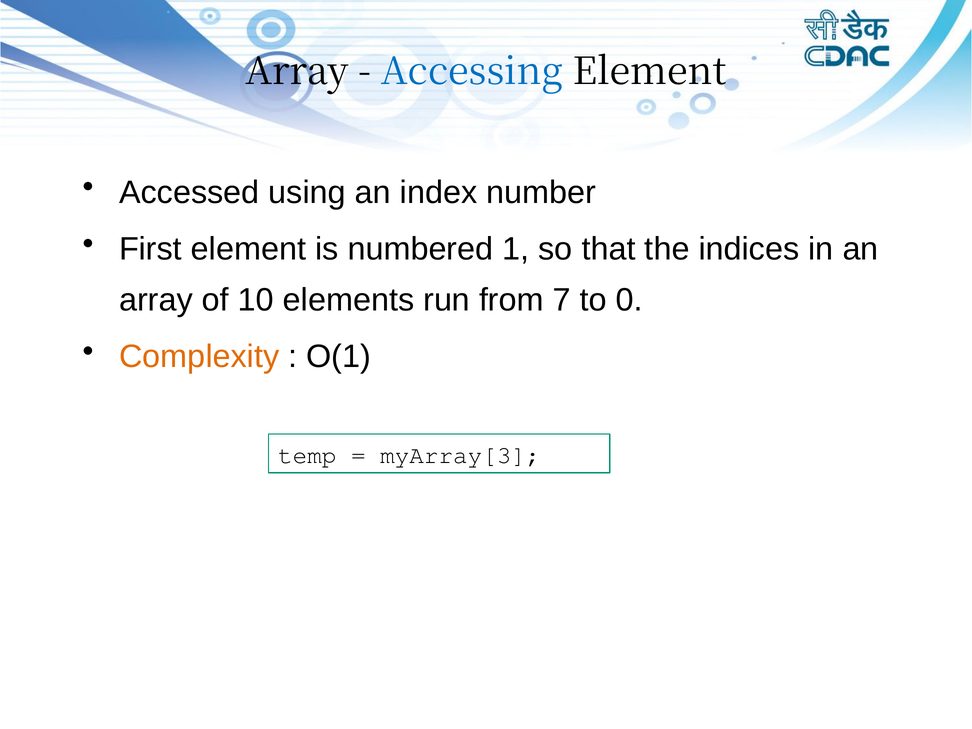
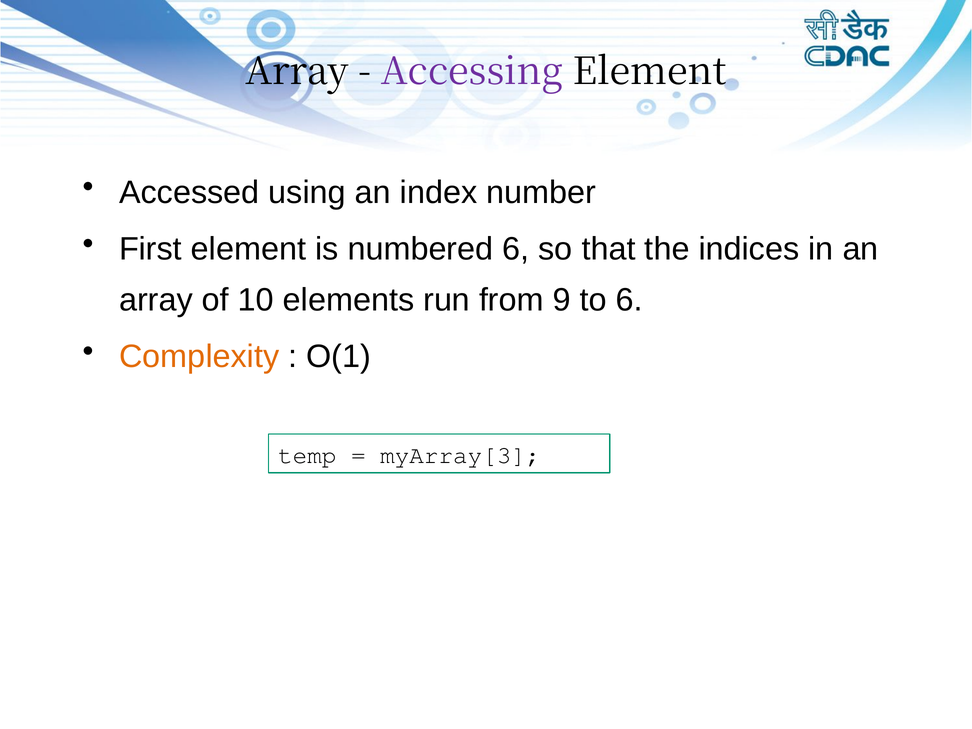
Accessing colour: blue -> purple
numbered 1: 1 -> 6
7: 7 -> 9
to 0: 0 -> 6
